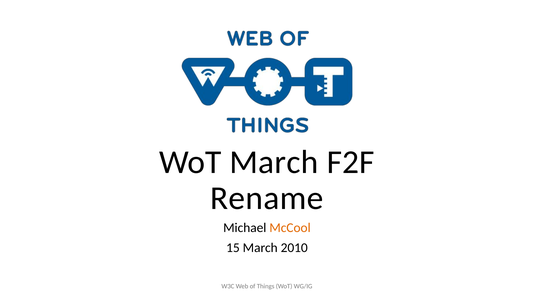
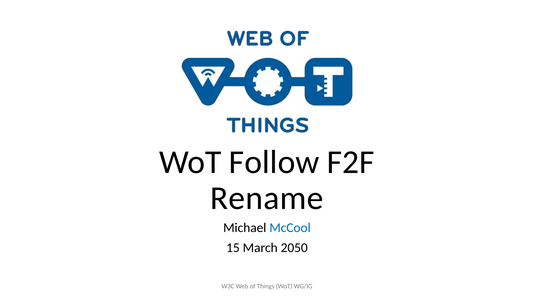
WoT March: March -> Follow
McCool colour: orange -> blue
2010: 2010 -> 2050
